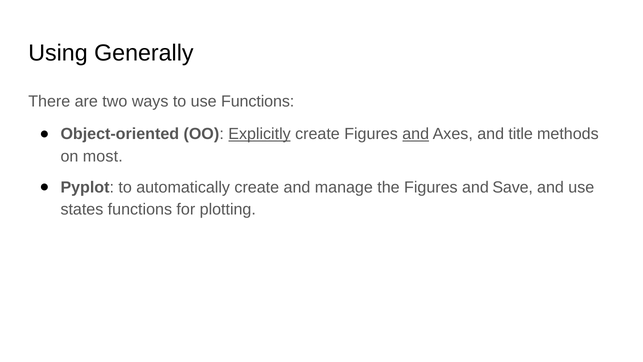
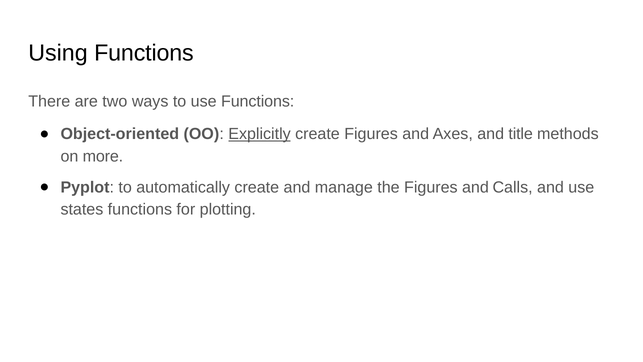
Using Generally: Generally -> Functions
and at (416, 134) underline: present -> none
most: most -> more
Save: Save -> Calls
